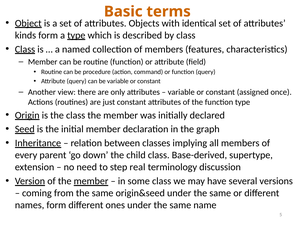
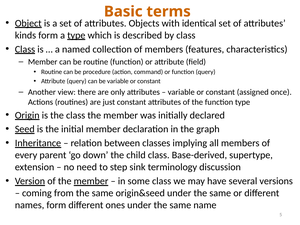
real: real -> sink
